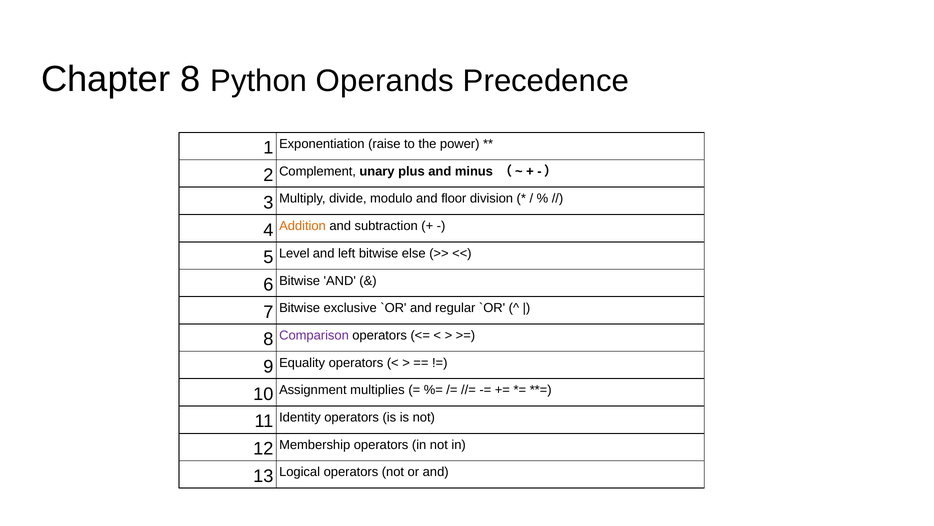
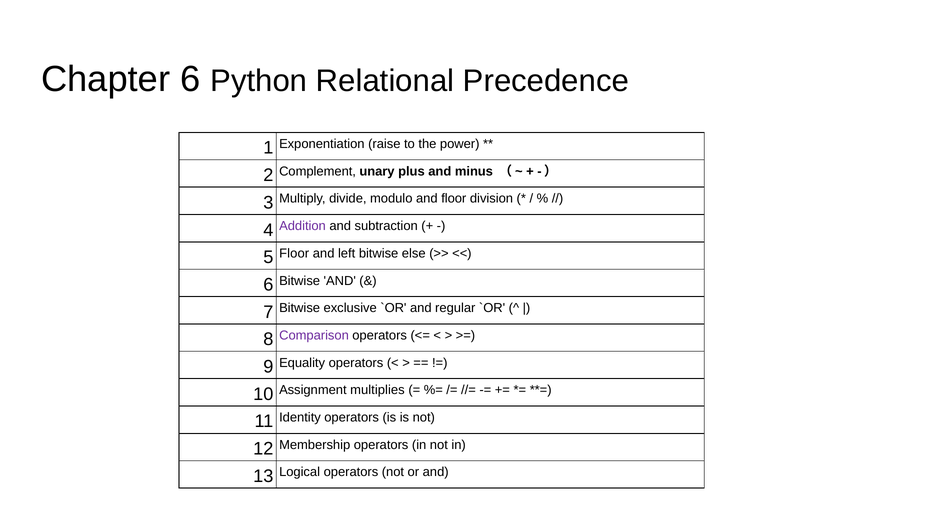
Chapter 8: 8 -> 6
Operands: Operands -> Relational
Addition colour: orange -> purple
5 Level: Level -> Floor
